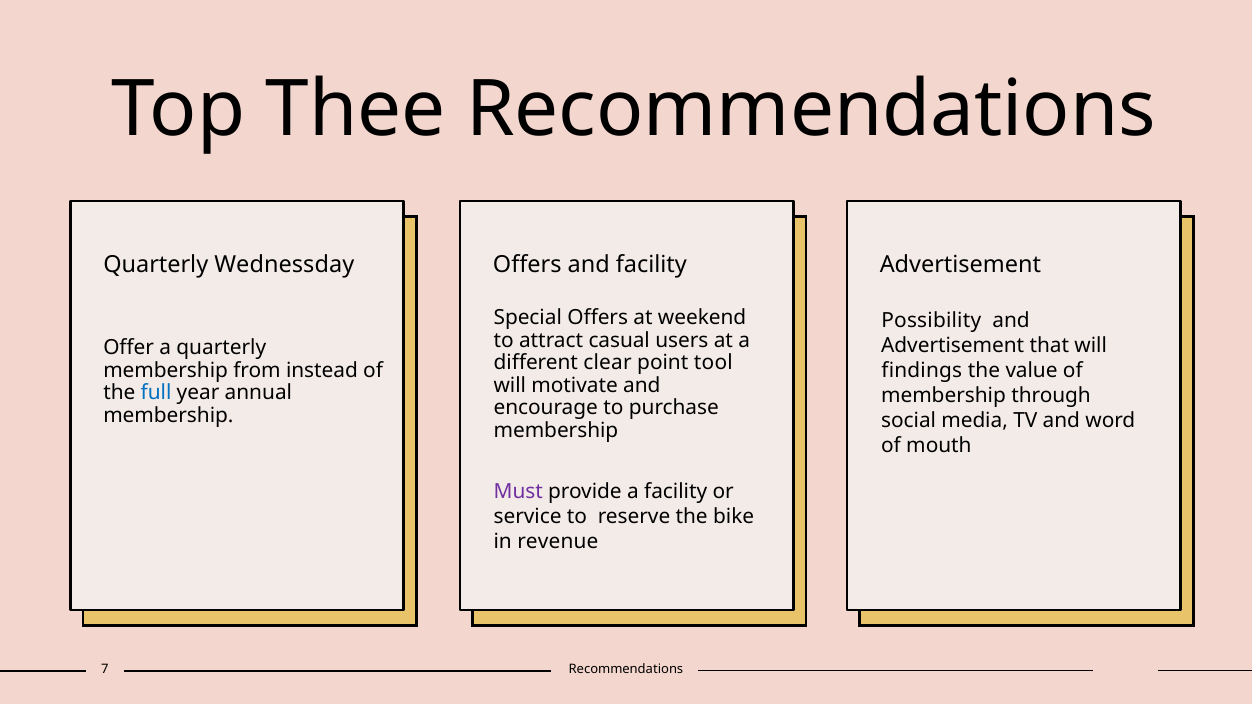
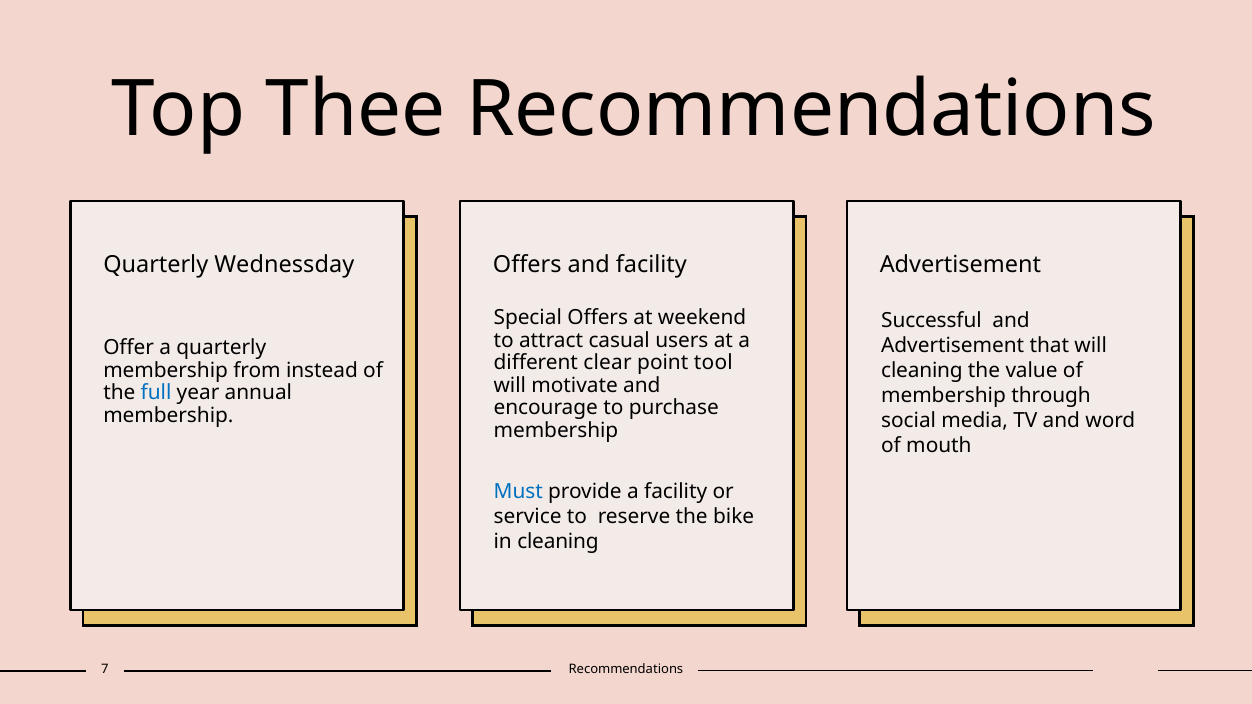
Possibility: Possibility -> Successful
findings at (922, 371): findings -> cleaning
Must colour: purple -> blue
in revenue: revenue -> cleaning
